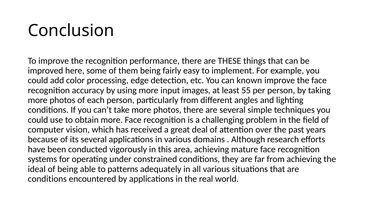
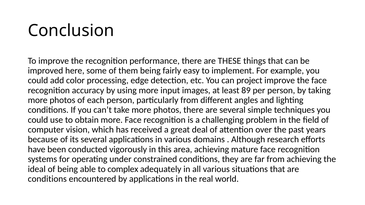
known: known -> project
55: 55 -> 89
patterns: patterns -> complex
